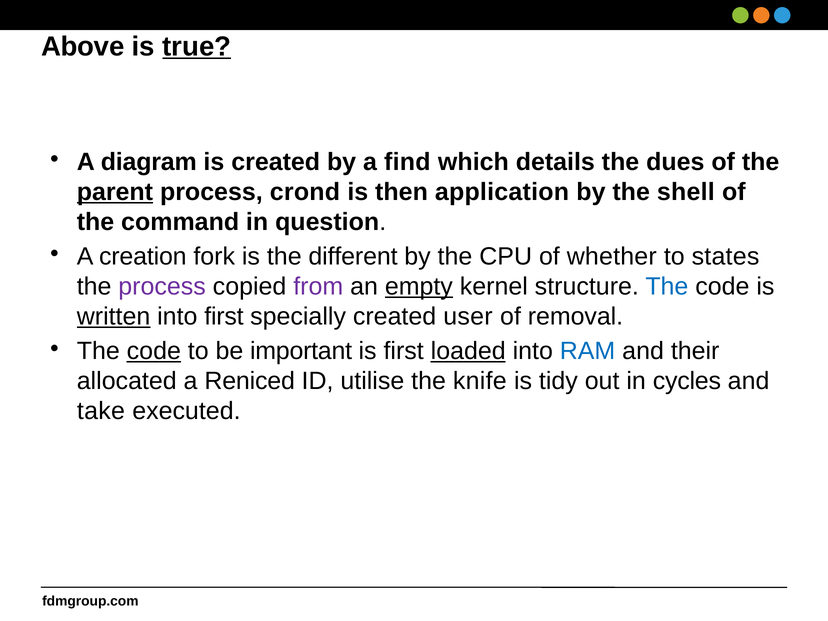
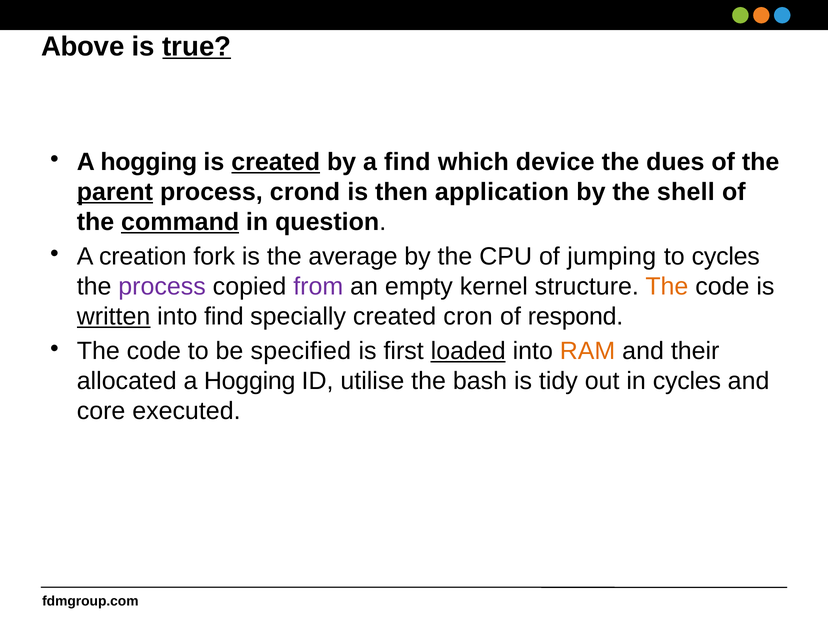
diagram at (149, 162): diagram -> hogging
created at (276, 162) underline: none -> present
details: details -> device
command underline: none -> present
different: different -> average
whether: whether -> jumping
to states: states -> cycles
empty underline: present -> none
The at (667, 287) colour: blue -> orange
into first: first -> find
user: user -> cron
removal: removal -> respond
code at (154, 351) underline: present -> none
important: important -> specified
RAM colour: blue -> orange
allocated a Reniced: Reniced -> Hogging
knife: knife -> bash
take: take -> core
